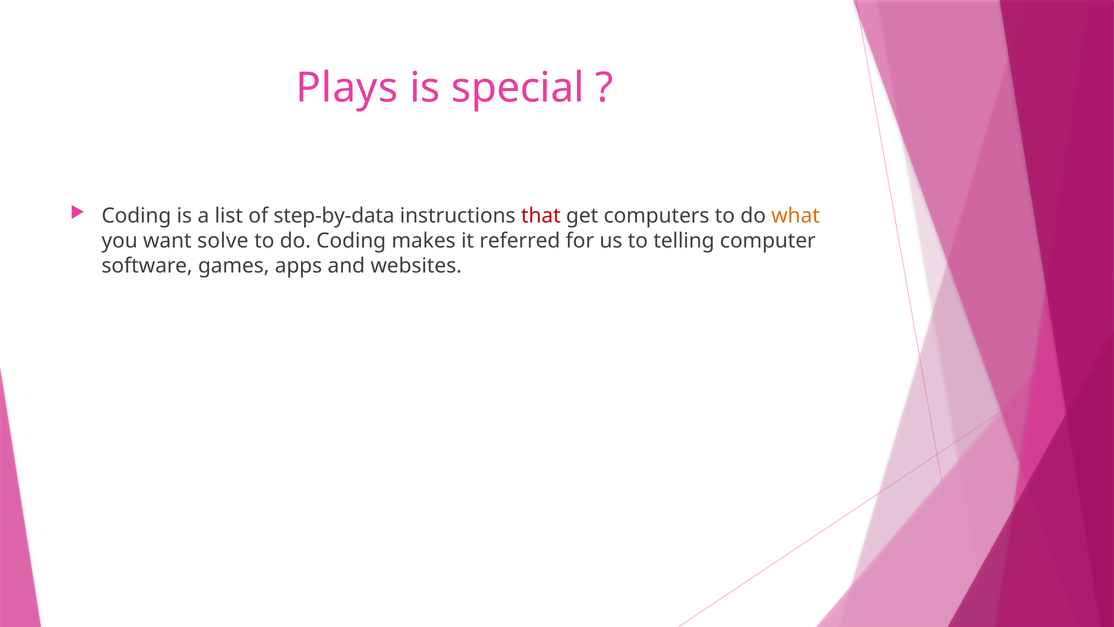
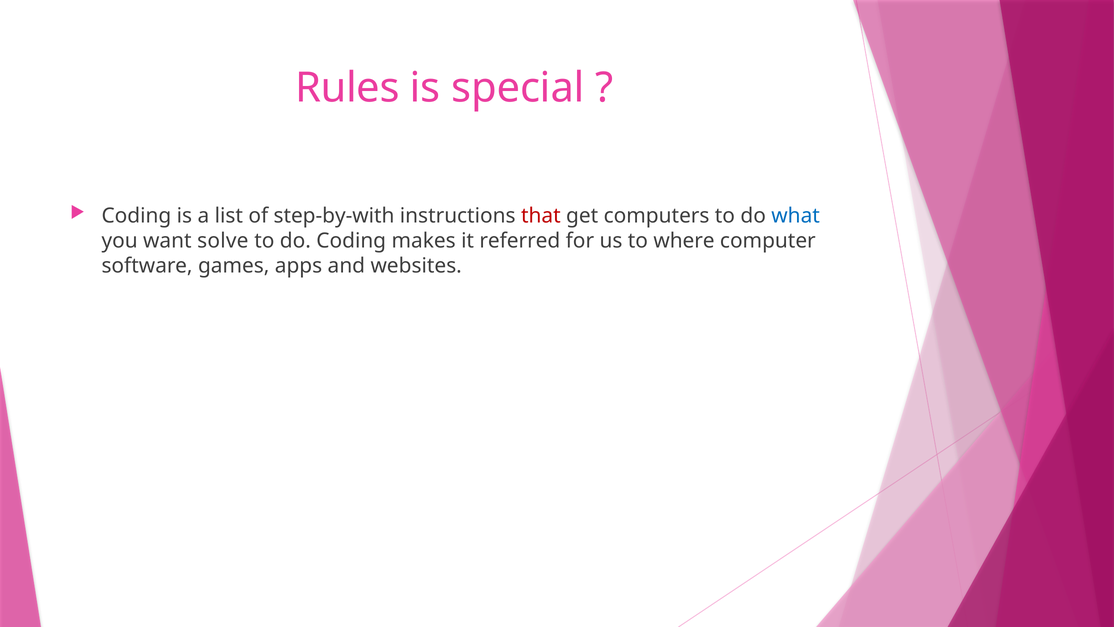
Plays: Plays -> Rules
step-by-data: step-by-data -> step-by-with
what colour: orange -> blue
telling: telling -> where
